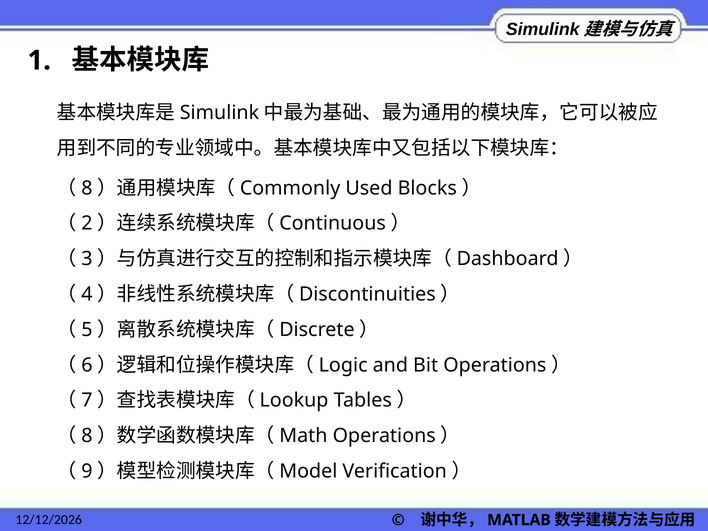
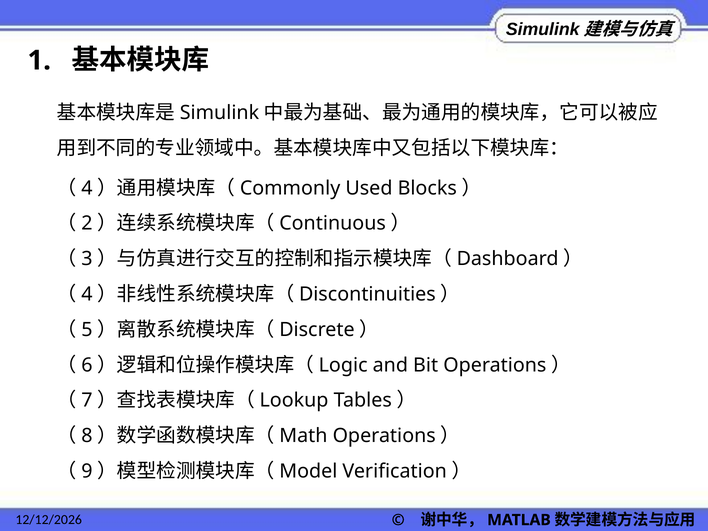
8 at (87, 188): 8 -> 4
